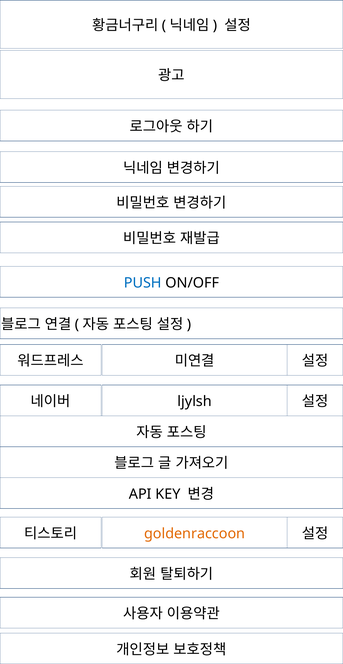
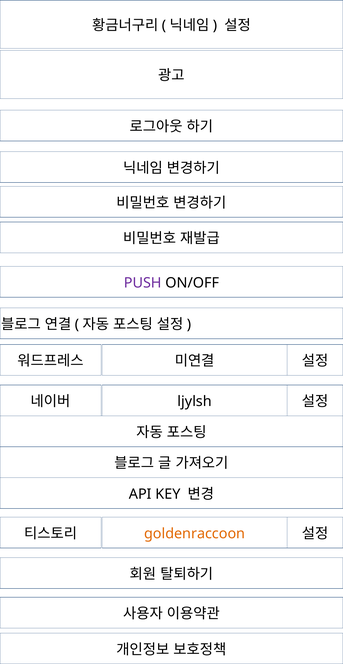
PUSH colour: blue -> purple
